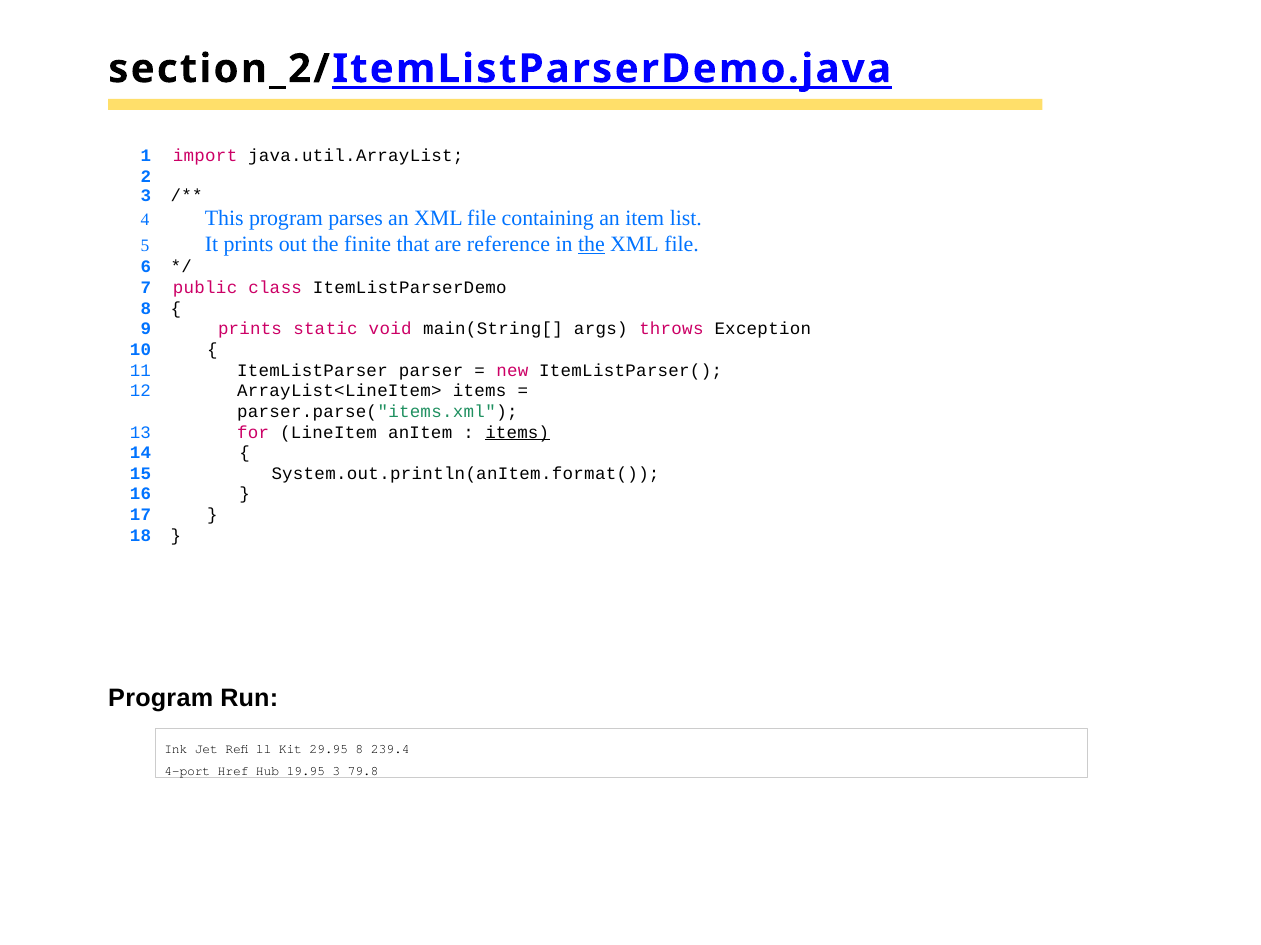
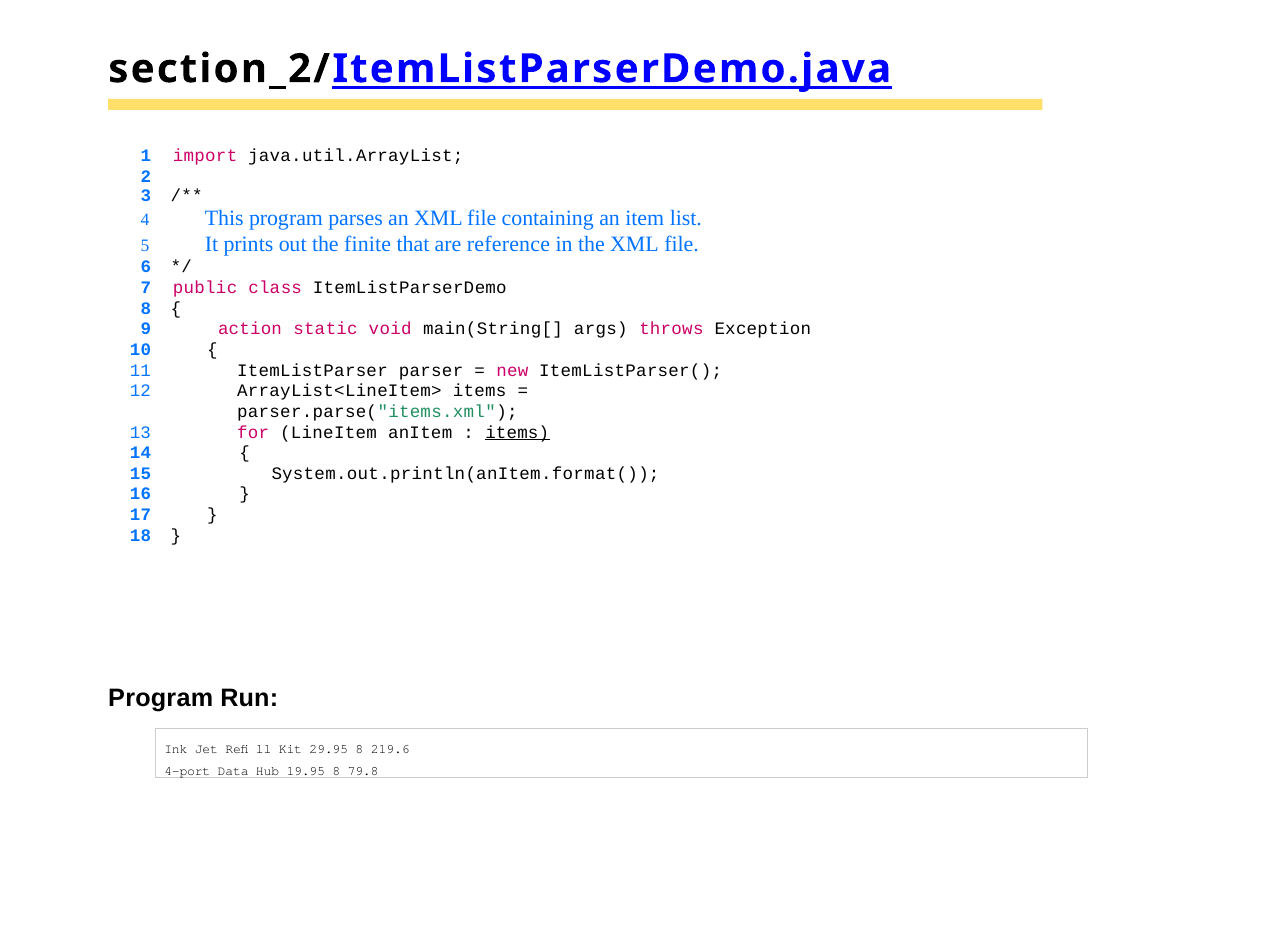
the at (592, 244) underline: present -> none
9 prints: prints -> action
239.4: 239.4 -> 219.6
Href: Href -> Data
19.95 3: 3 -> 8
